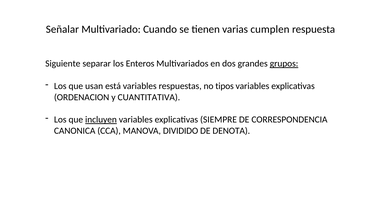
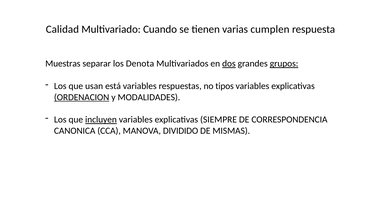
Señalar: Señalar -> Calidad
Siguiente: Siguiente -> Muestras
Enteros: Enteros -> Denota
dos underline: none -> present
ORDENACION underline: none -> present
CUANTITATIVA: CUANTITATIVA -> MODALIDADES
DENOTA: DENOTA -> MISMAS
